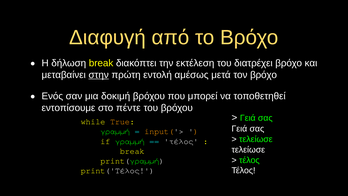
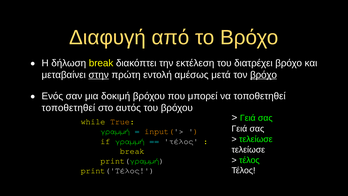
βρόχο at (264, 75) underline: none -> present
εντοπίσουμε at (68, 108): εντοπίσουμε -> τοποθετηθεί
πέντε: πέντε -> αυτός
